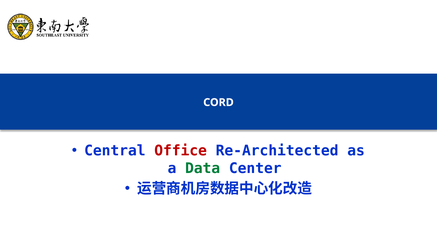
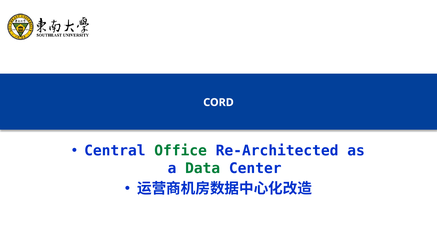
Office colour: red -> green
